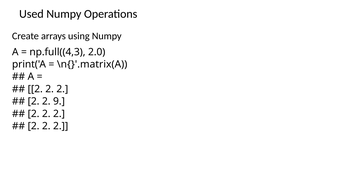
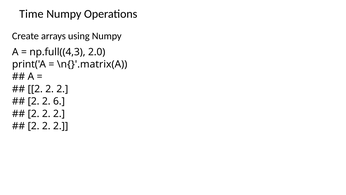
Used: Used -> Time
9: 9 -> 6
